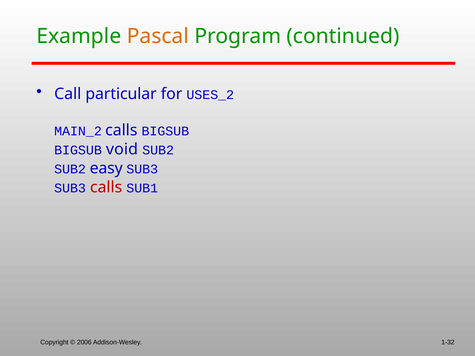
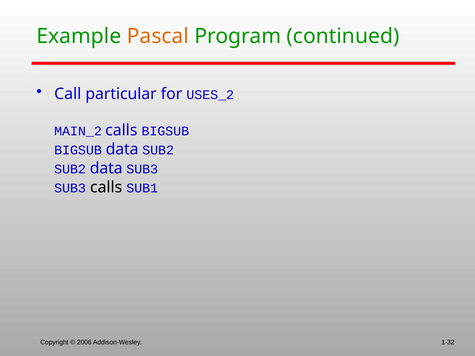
BIGSUB void: void -> data
SUB2 easy: easy -> data
calls at (106, 187) colour: red -> black
